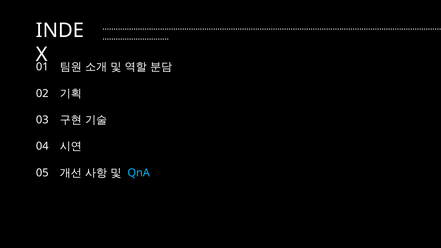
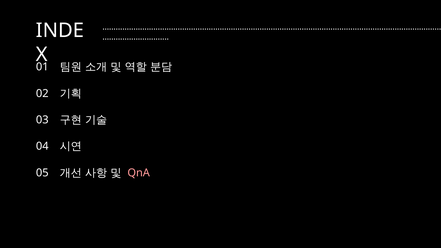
QnA colour: light blue -> pink
